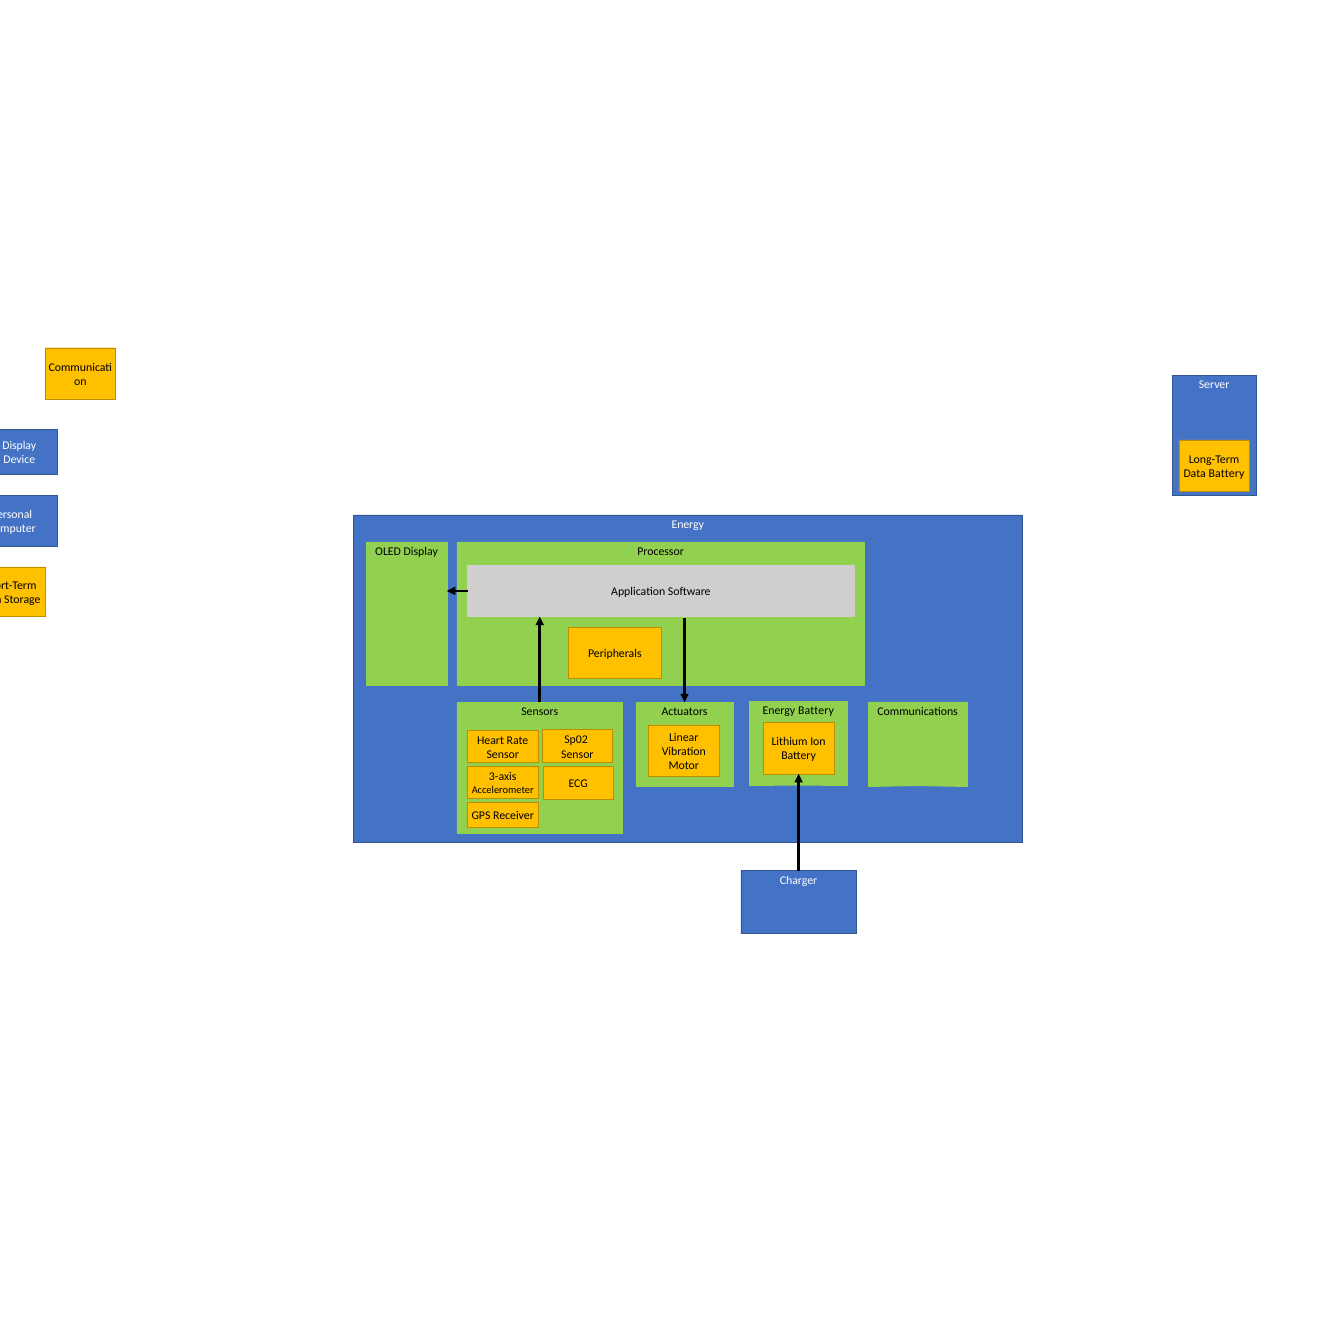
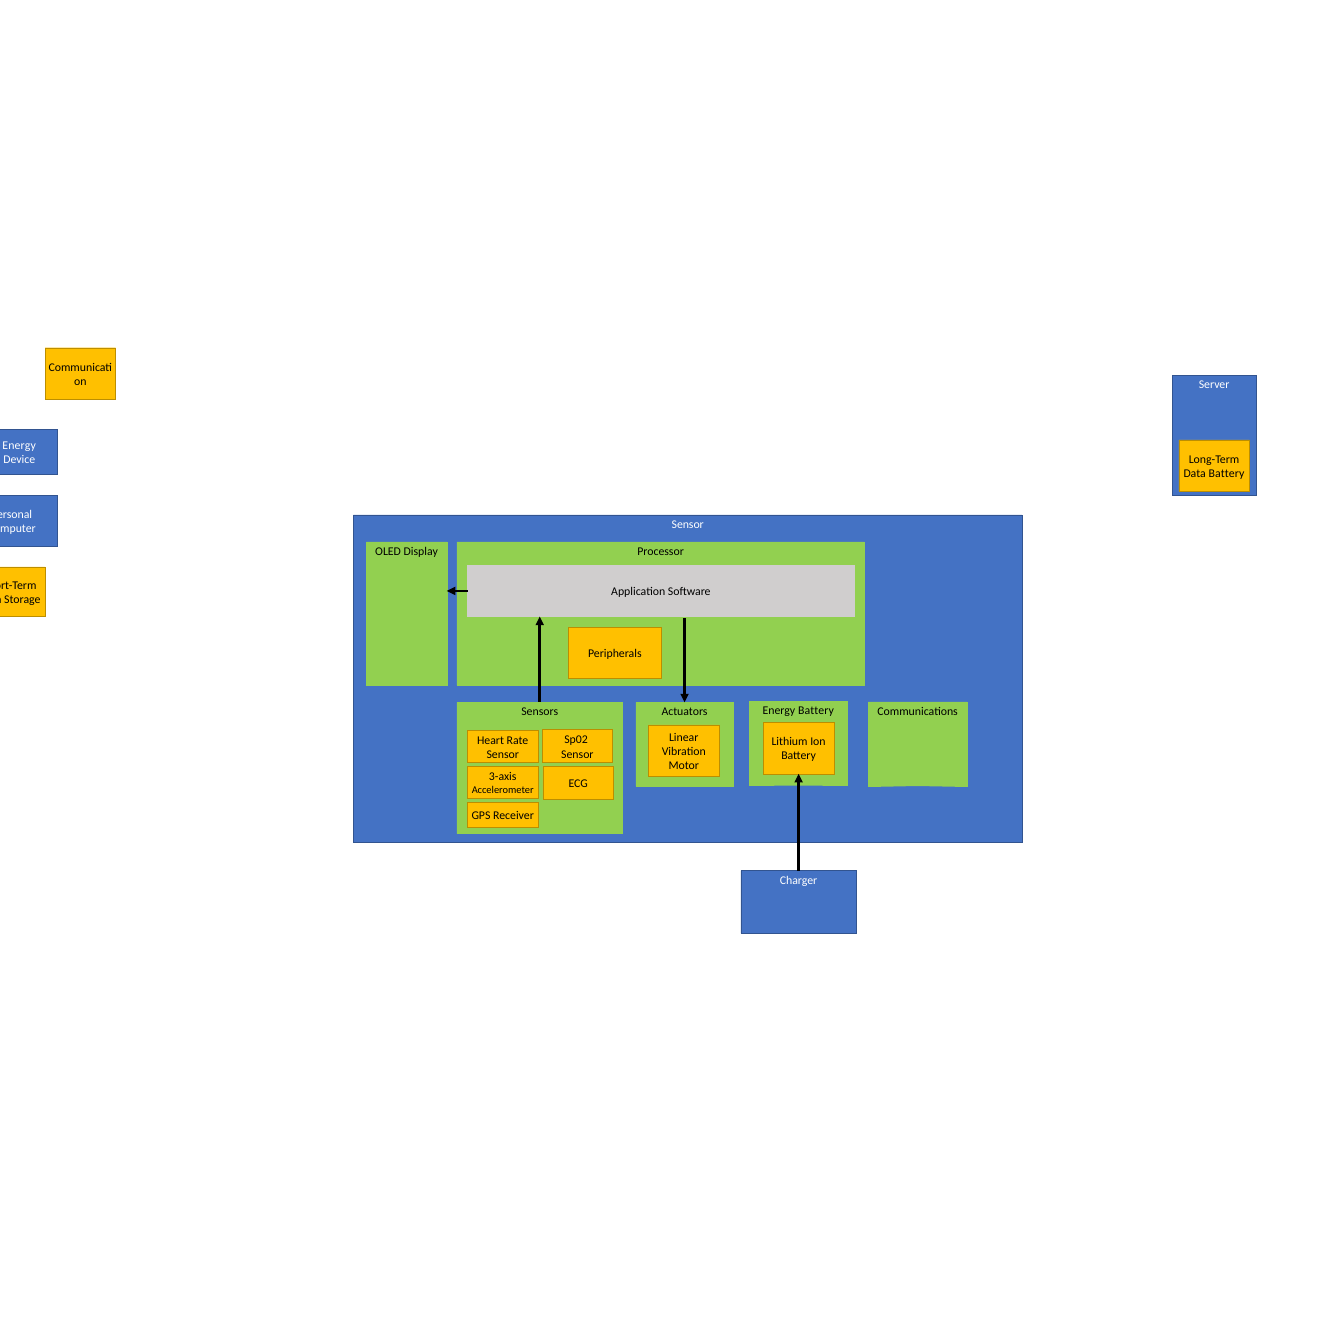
Display at (19, 446): Display -> Energy
Energy at (688, 525): Energy -> Sensor
